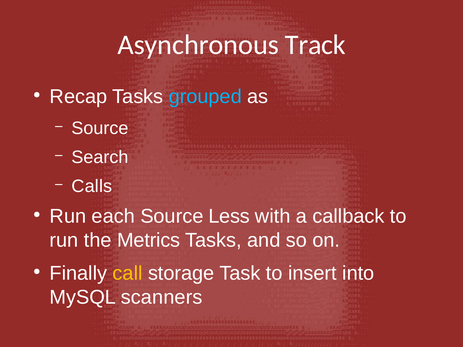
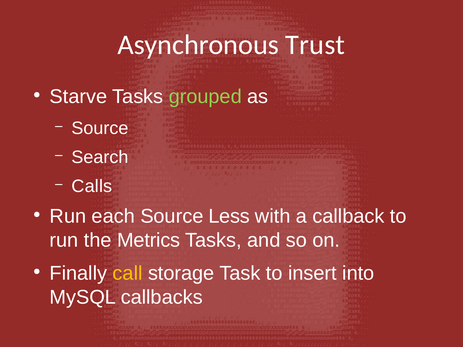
Track: Track -> Trust
Recap: Recap -> Starve
grouped colour: light blue -> light green
scanners: scanners -> callbacks
